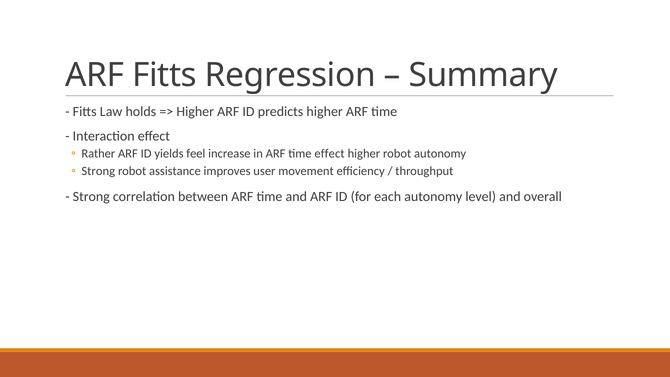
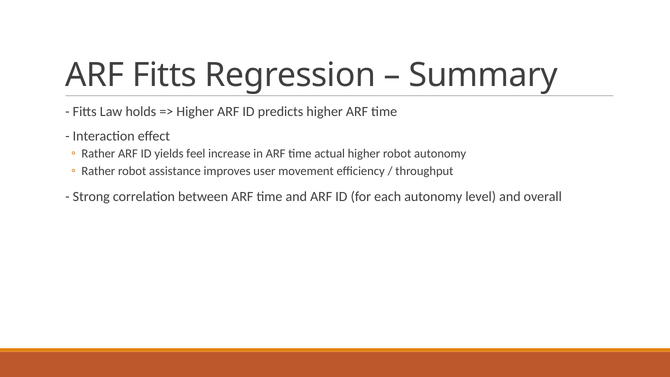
time effect: effect -> actual
Strong at (98, 171): Strong -> Rather
